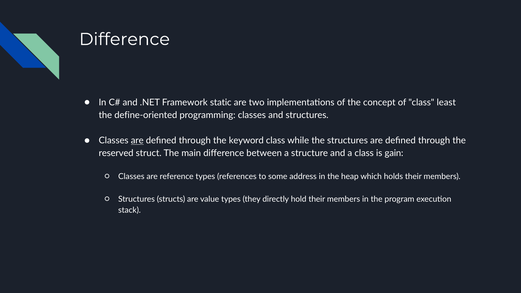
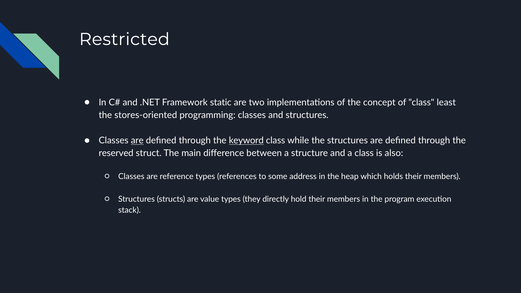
Difference at (125, 39): Difference -> Restricted
define-oriented: define-oriented -> stores-oriented
keyword underline: none -> present
gain: gain -> also
